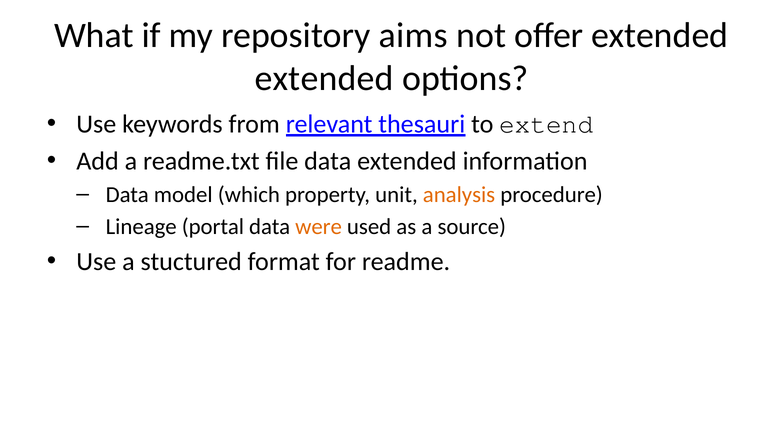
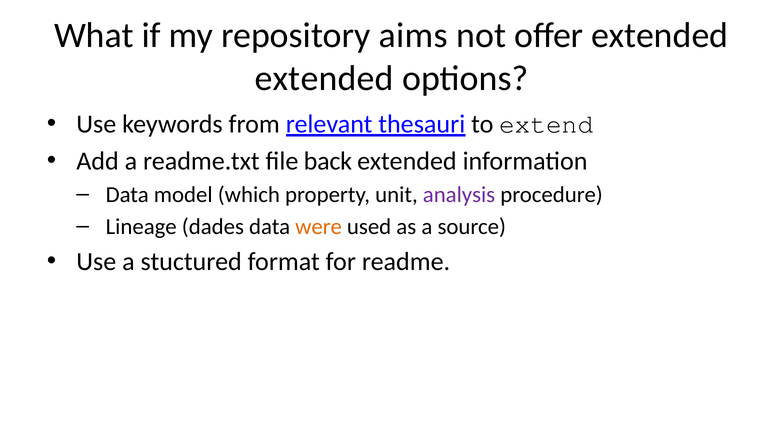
file data: data -> back
analysis colour: orange -> purple
portal: portal -> dades
